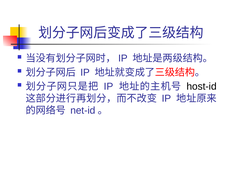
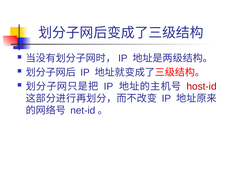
host-id colour: black -> red
